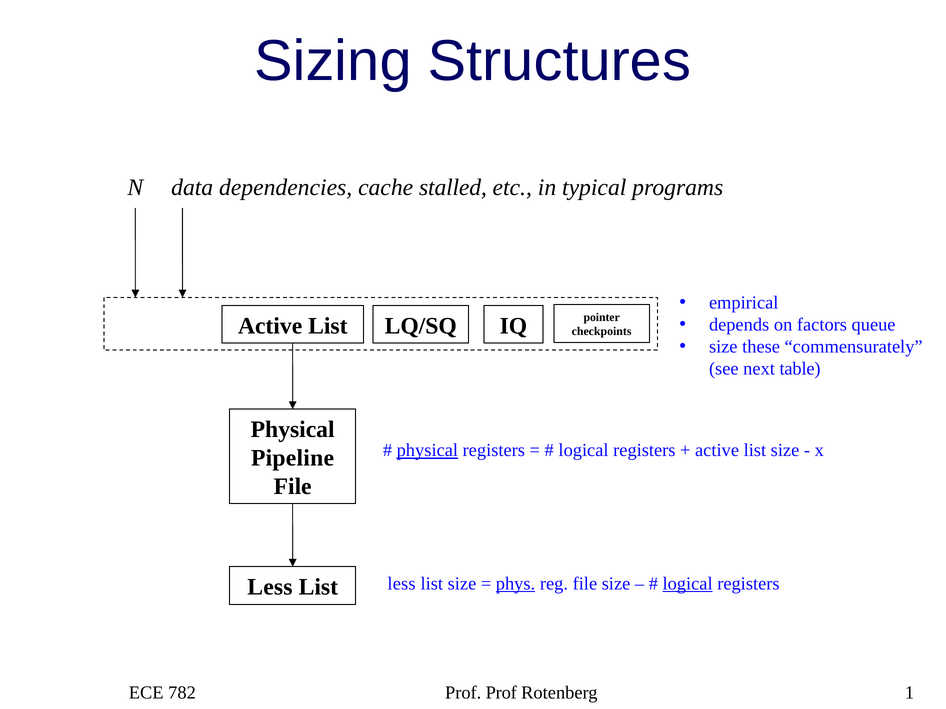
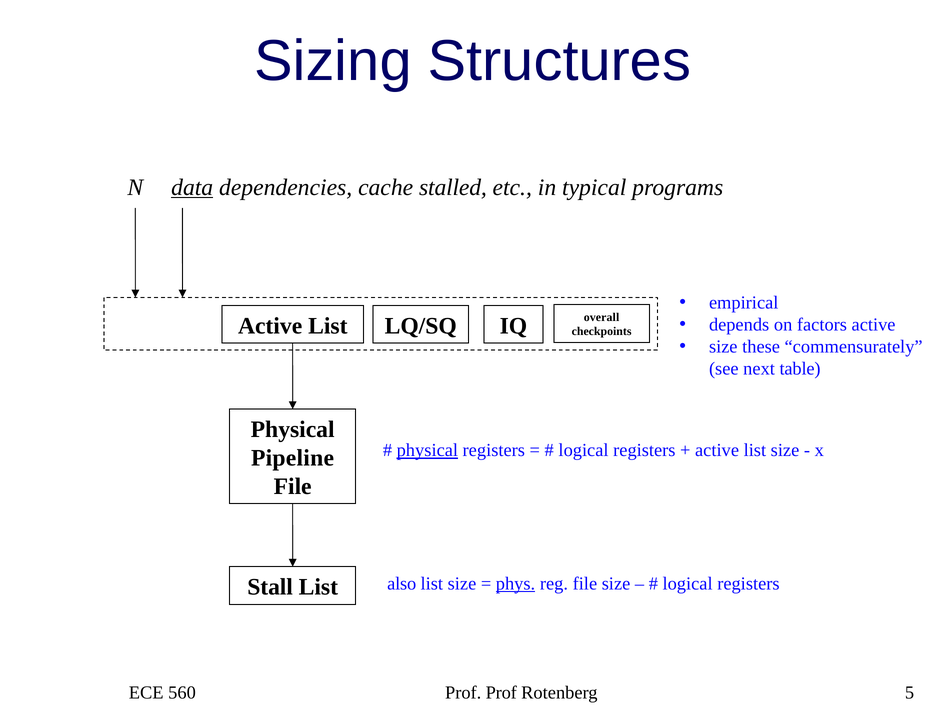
data underline: none -> present
factors queue: queue -> active
pointer: pointer -> overall
less at (402, 584): less -> also
logical at (688, 584) underline: present -> none
Less at (270, 588): Less -> Stall
782: 782 -> 560
1: 1 -> 5
